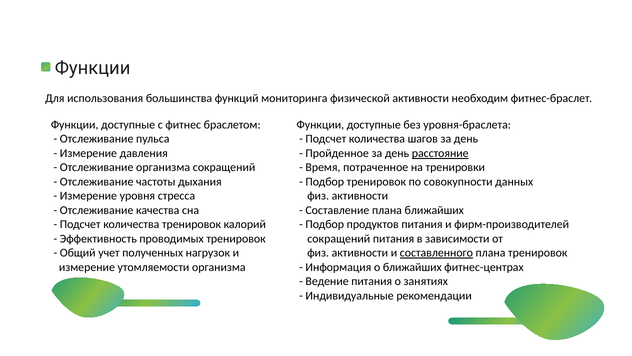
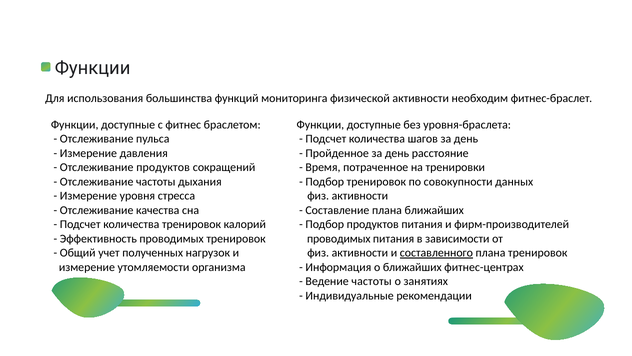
расстояние underline: present -> none
Отслеживание организма: организма -> продуктов
сокращений at (339, 238): сокращений -> проводимых
Ведение питания: питания -> частоты
